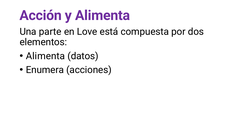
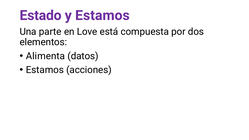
Acción: Acción -> Estado
y Alimenta: Alimenta -> Estamos
Enumera at (45, 70): Enumera -> Estamos
